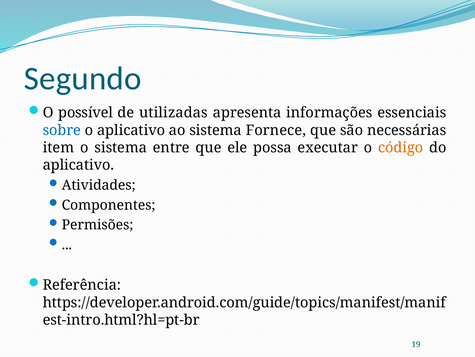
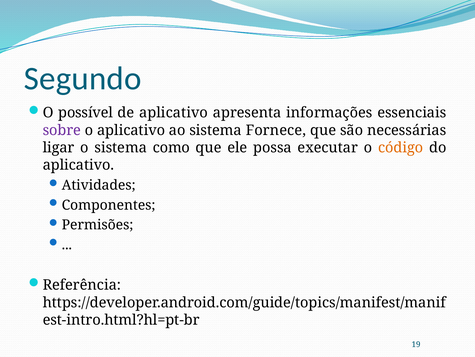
de utilizadas: utilizadas -> aplicativo
sobre colour: blue -> purple
item: item -> ligar
entre: entre -> como
